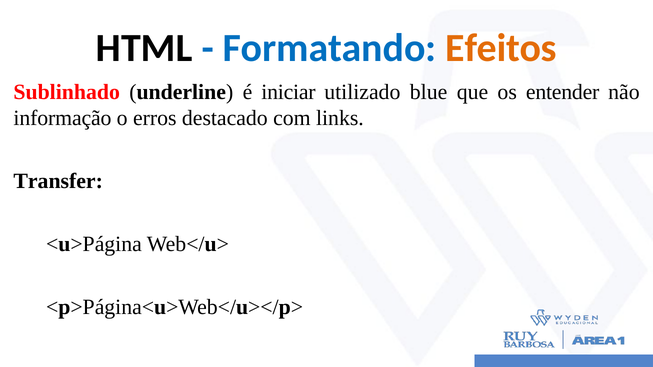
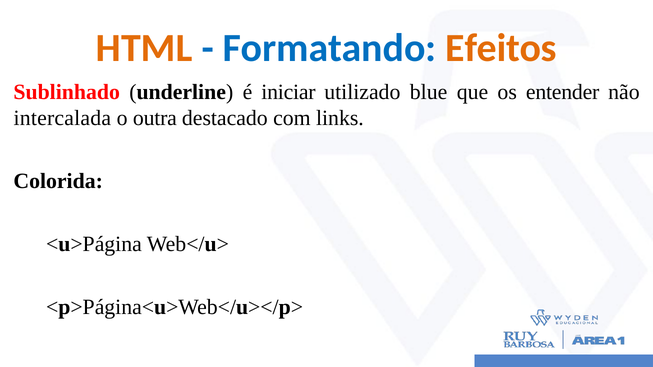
HTML colour: black -> orange
informação: informação -> intercalada
erros: erros -> outra
Transfer: Transfer -> Colorida
